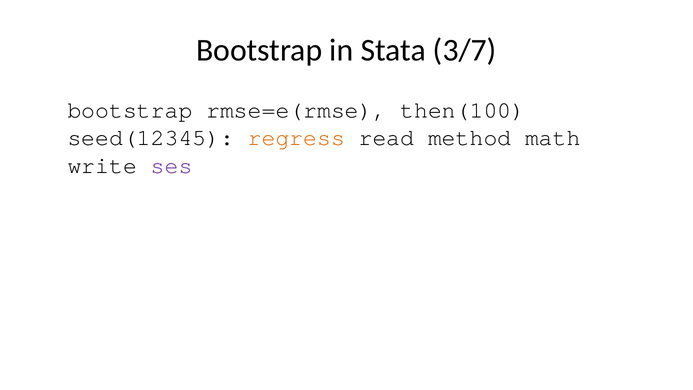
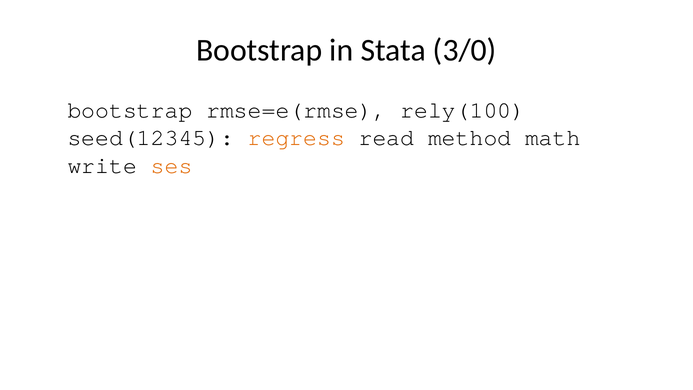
3/7: 3/7 -> 3/0
then(100: then(100 -> rely(100
ses colour: purple -> orange
